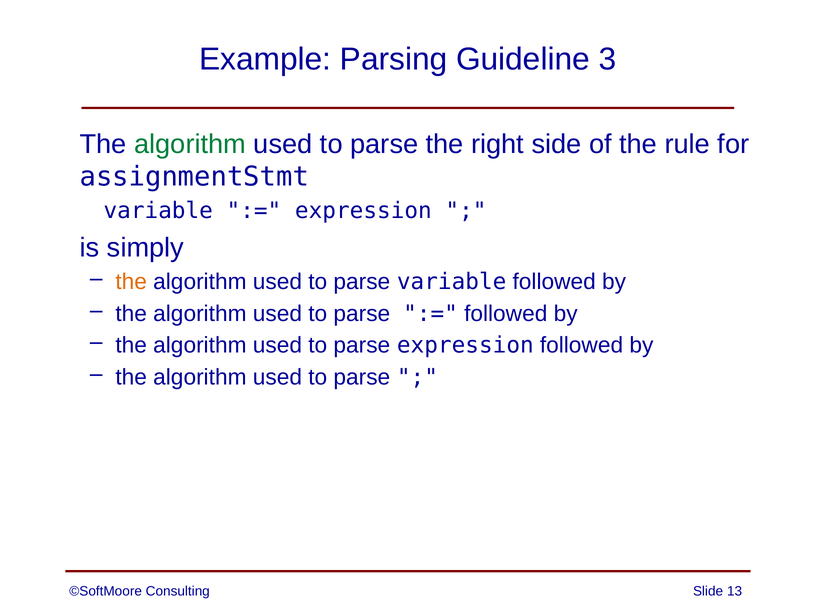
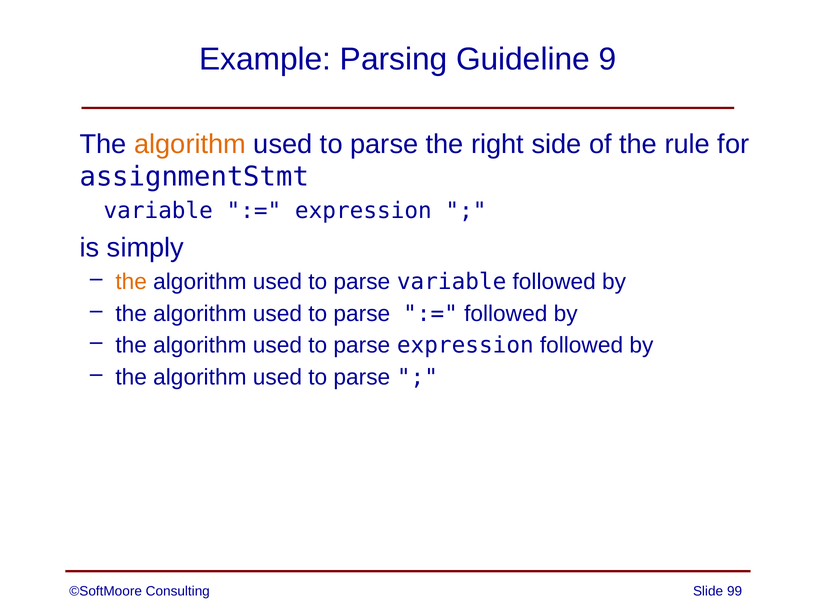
3: 3 -> 9
algorithm at (190, 144) colour: green -> orange
13: 13 -> 99
